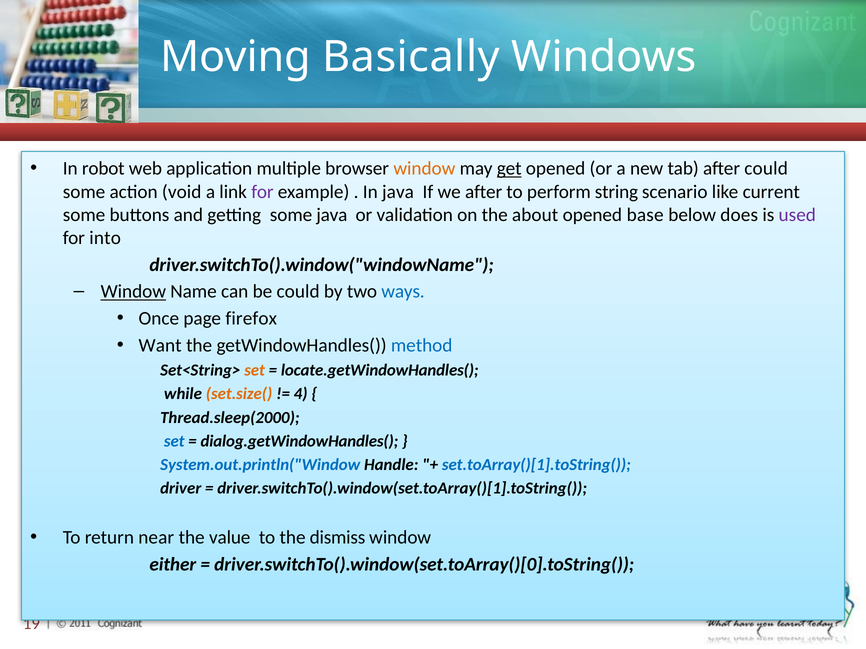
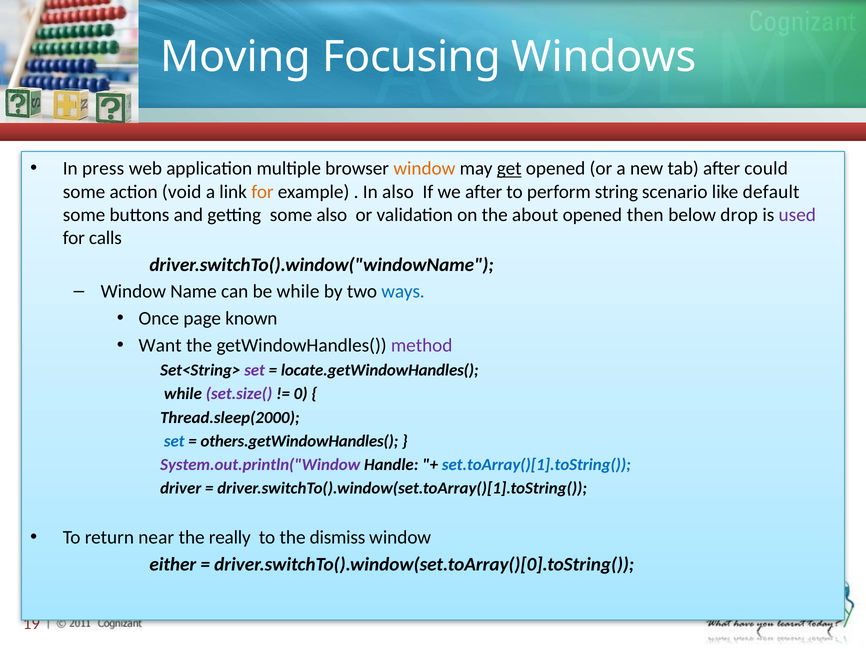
Basically: Basically -> Focusing
robot: robot -> press
for at (262, 192) colour: purple -> orange
In java: java -> also
current: current -> default
some java: java -> also
base: base -> then
does: does -> drop
into: into -> calls
Window at (133, 292) underline: present -> none
be could: could -> while
firefox: firefox -> known
method colour: blue -> purple
set at (255, 371) colour: orange -> purple
set.size( colour: orange -> purple
4: 4 -> 0
dialog.getWindowHandles(: dialog.getWindowHandles( -> others.getWindowHandles(
System.out.println("Window colour: blue -> purple
value: value -> really
